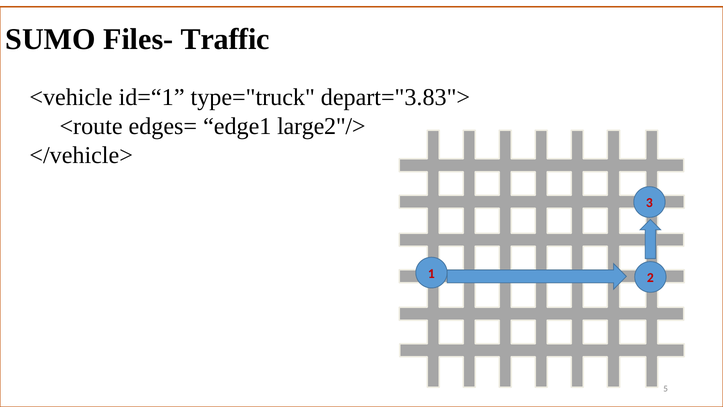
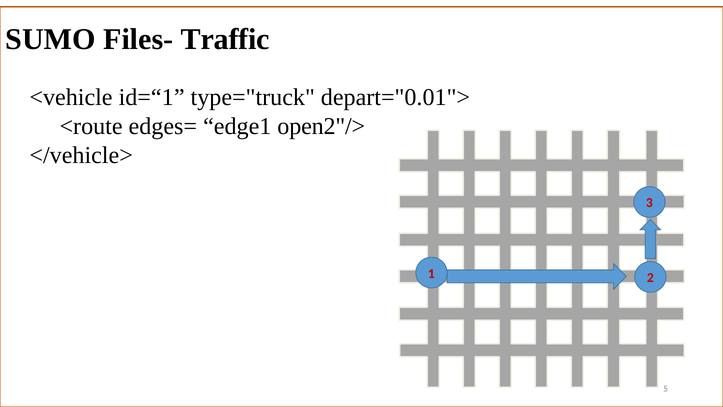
depart="3.83">: depart="3.83"> -> depart="0.01">
large2"/>: large2"/> -> open2"/>
